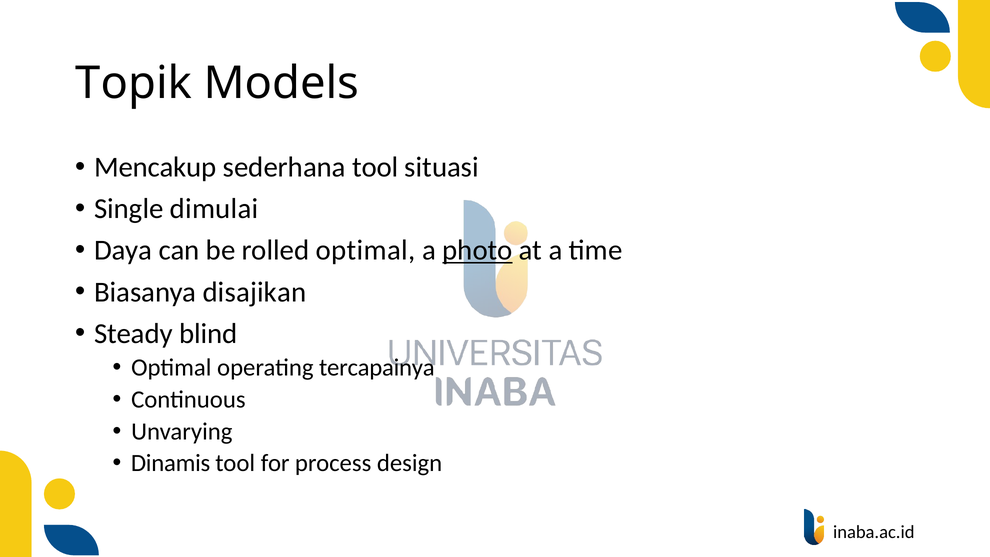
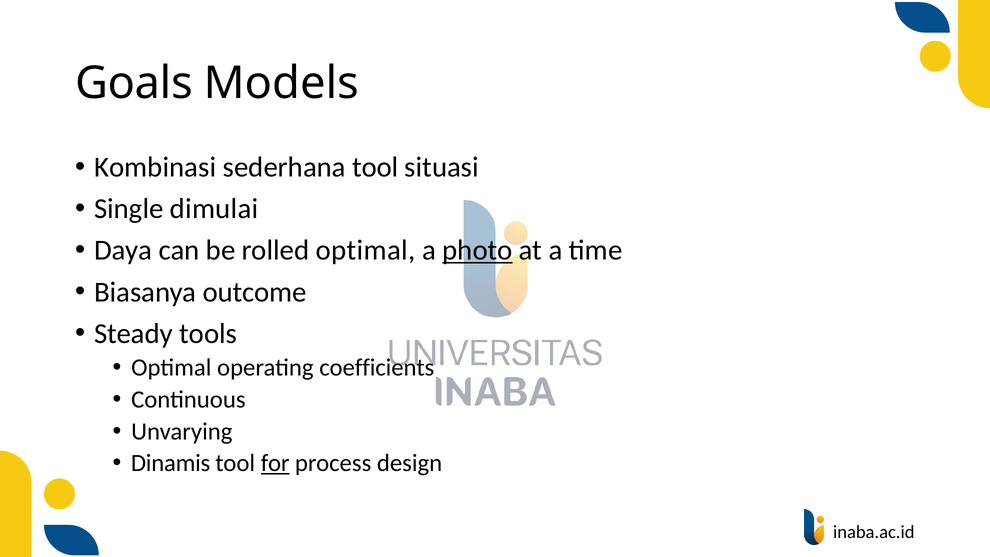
Topik: Topik -> Goals
Mencakup: Mencakup -> Kombinasi
disajikan: disajikan -> outcome
blind: blind -> tools
tercapainya: tercapainya -> coefficients
for underline: none -> present
